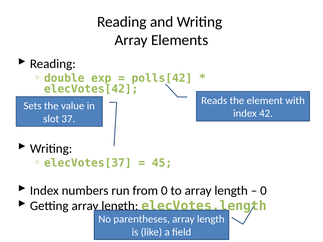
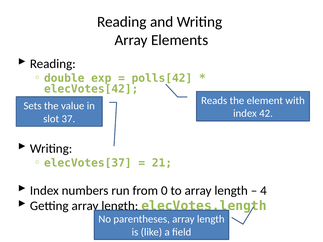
45: 45 -> 21
0 at (263, 191): 0 -> 4
